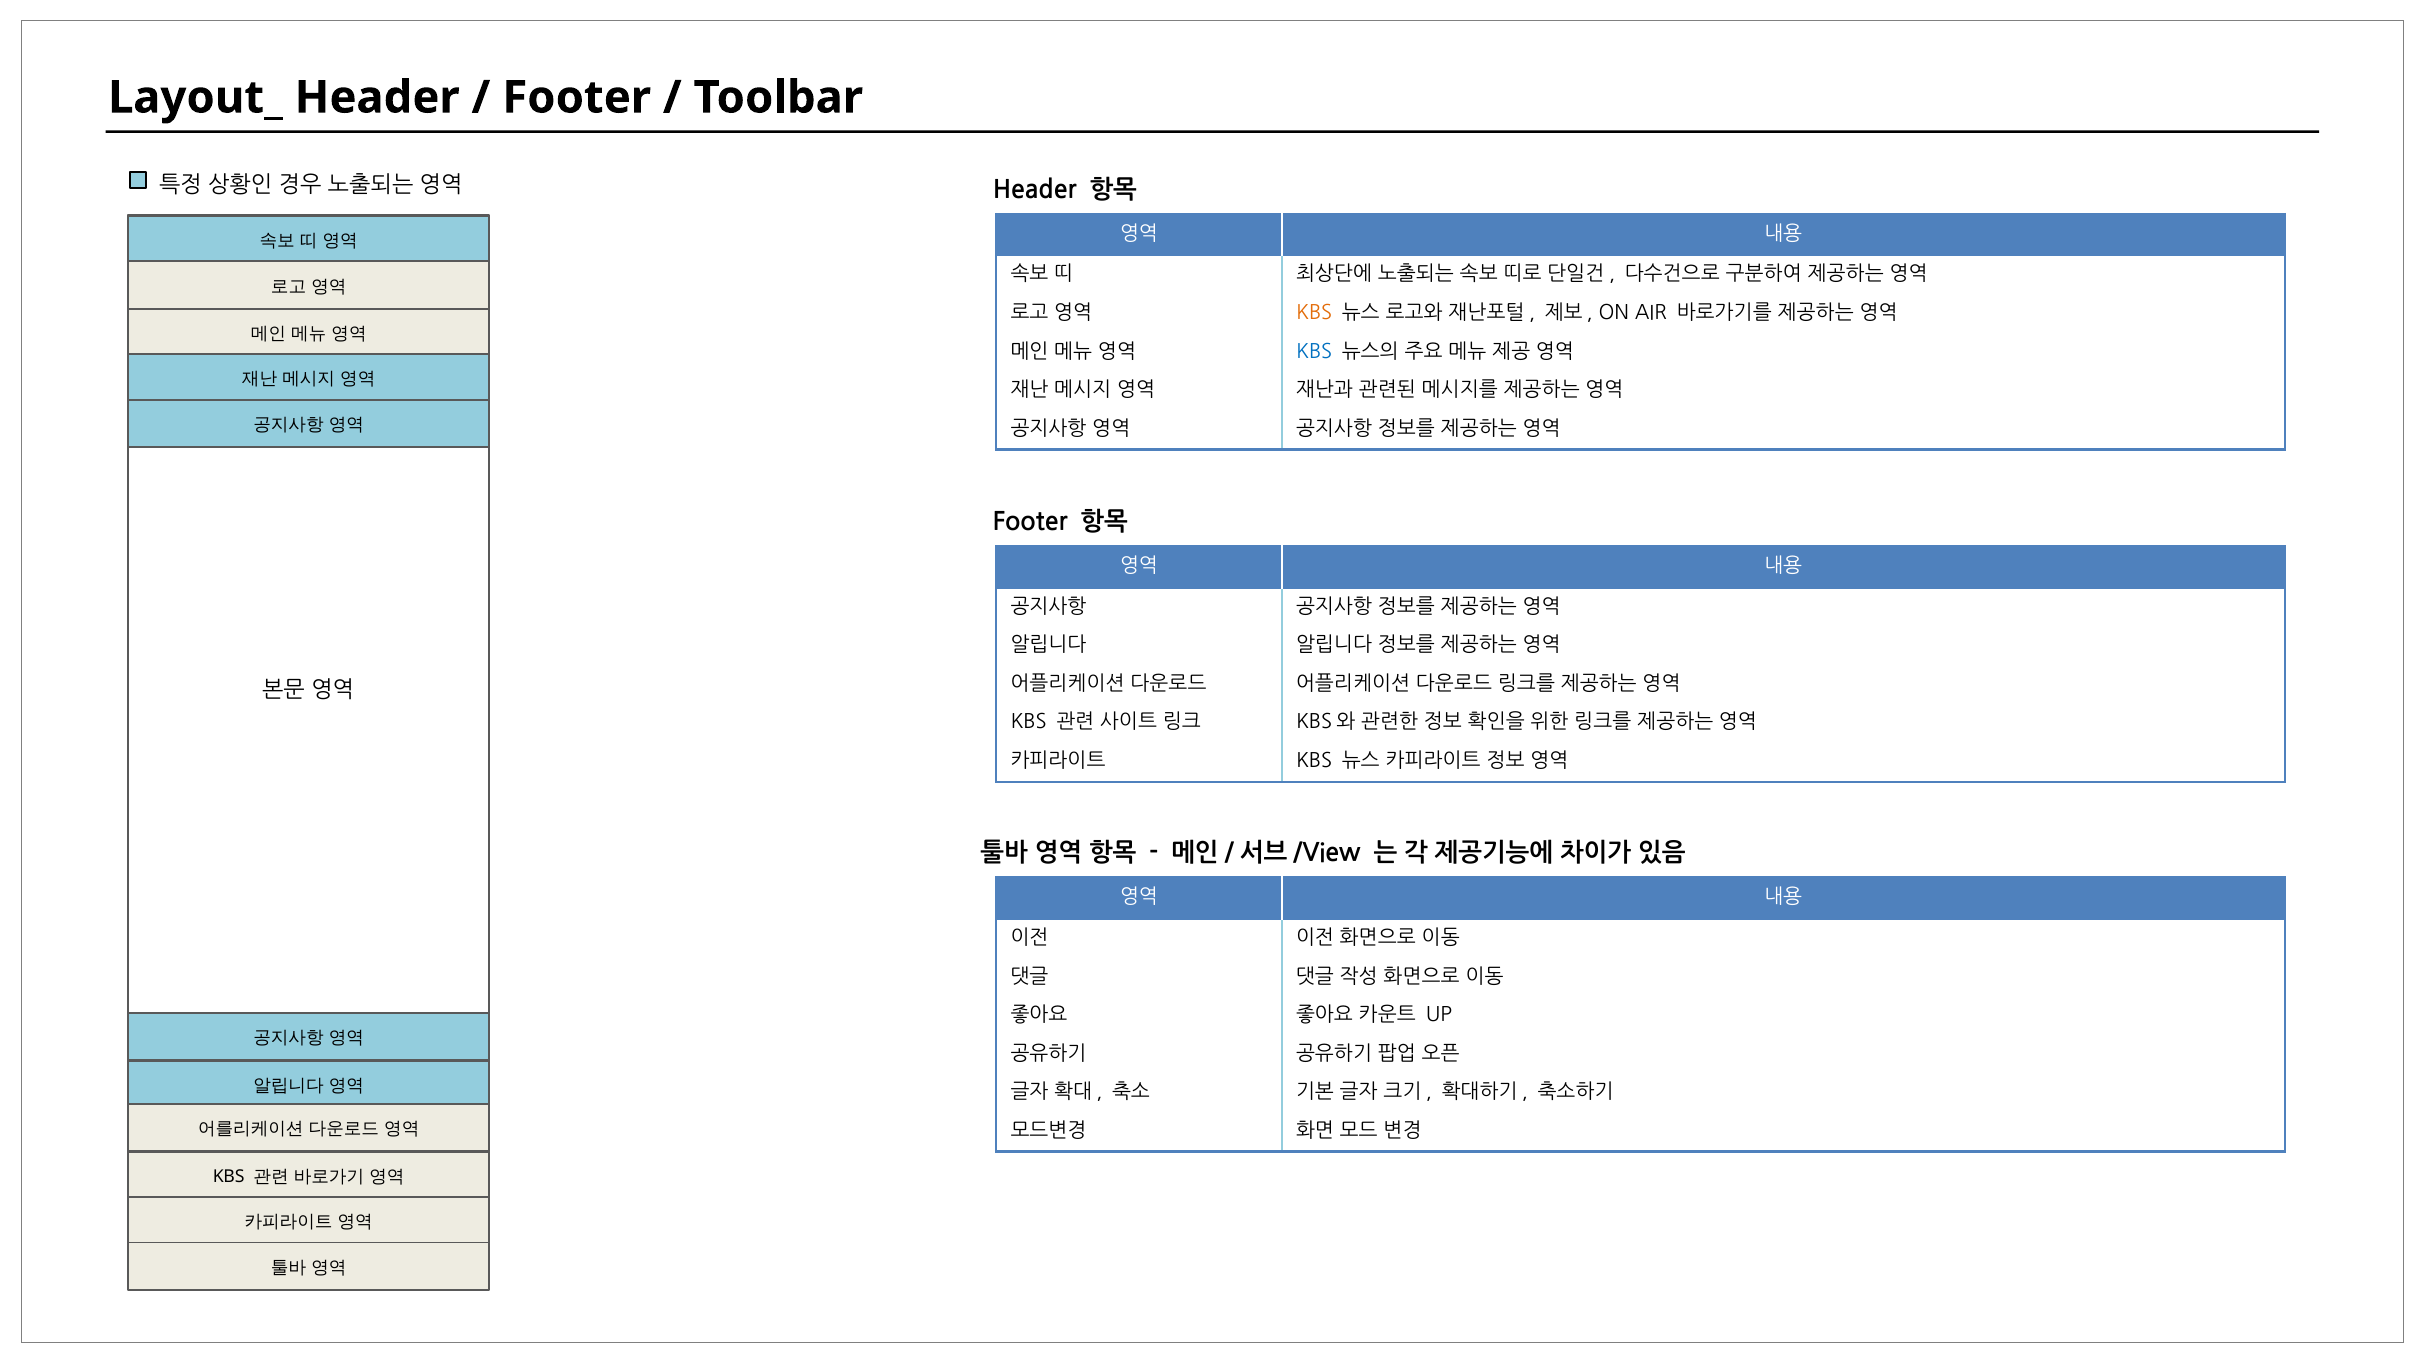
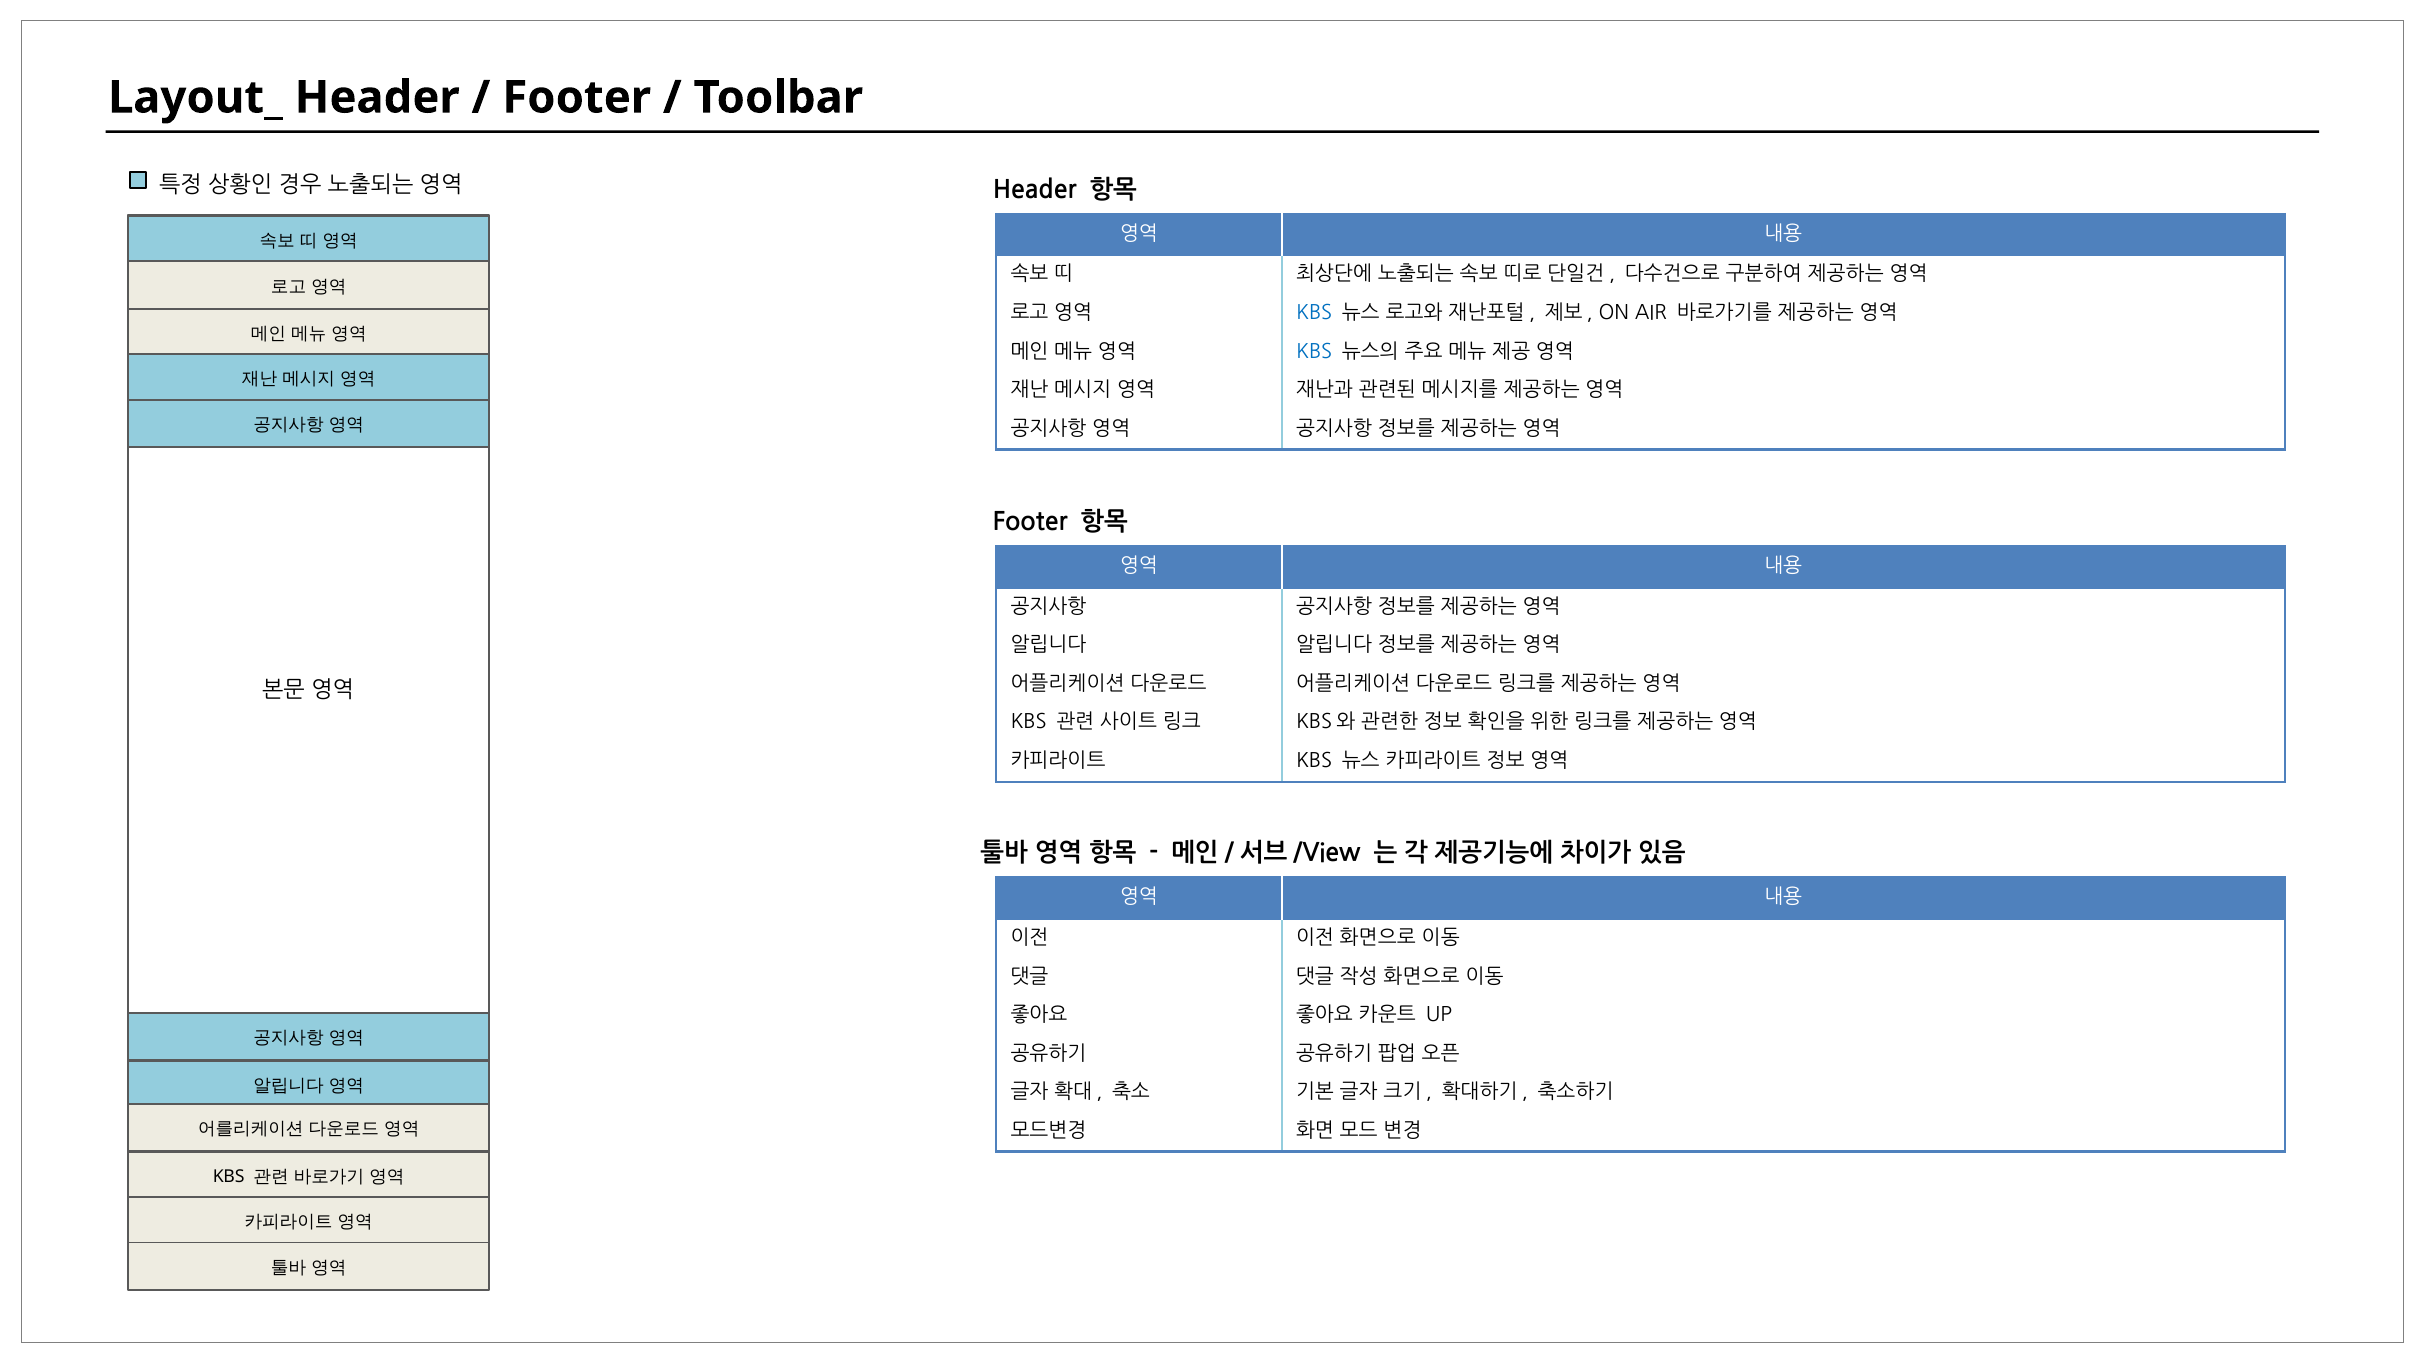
KBS at (1314, 313) colour: orange -> blue
